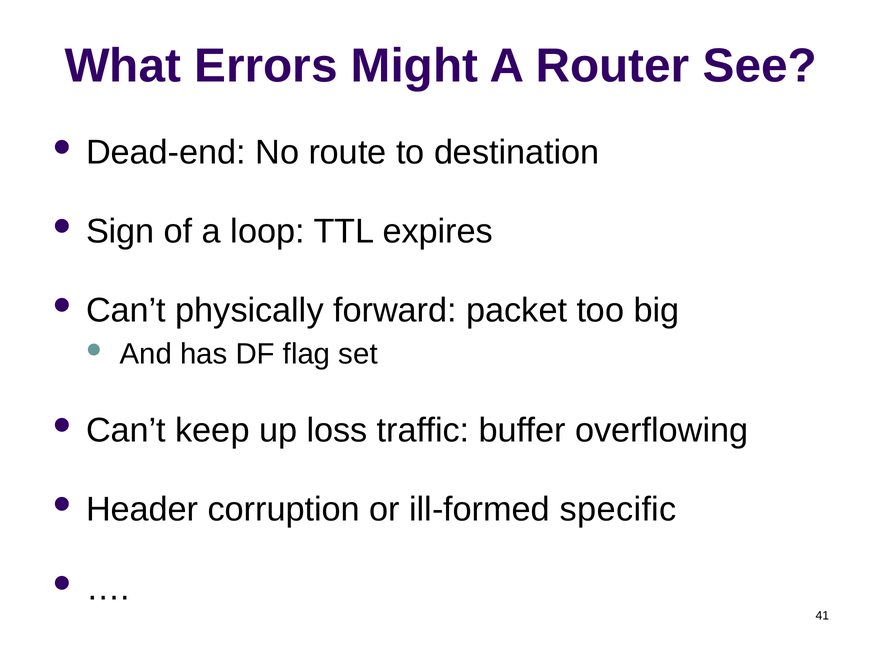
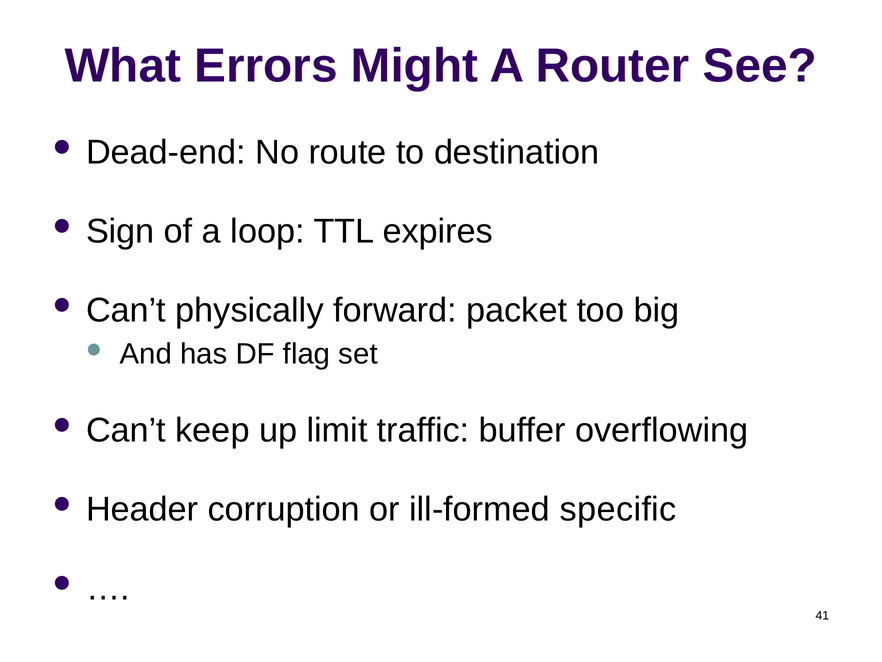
loss: loss -> limit
